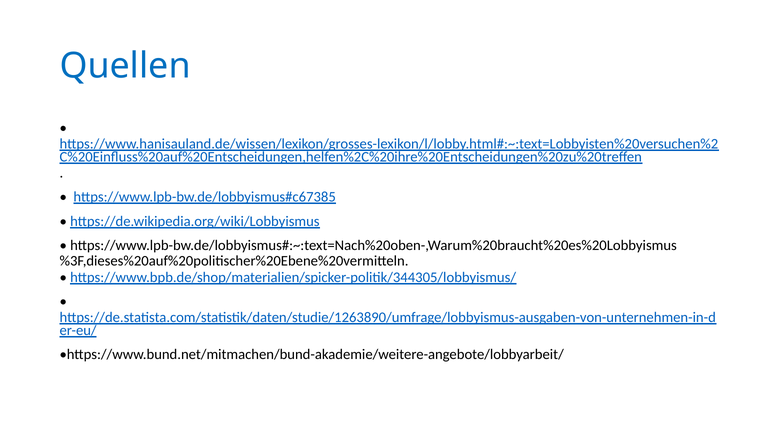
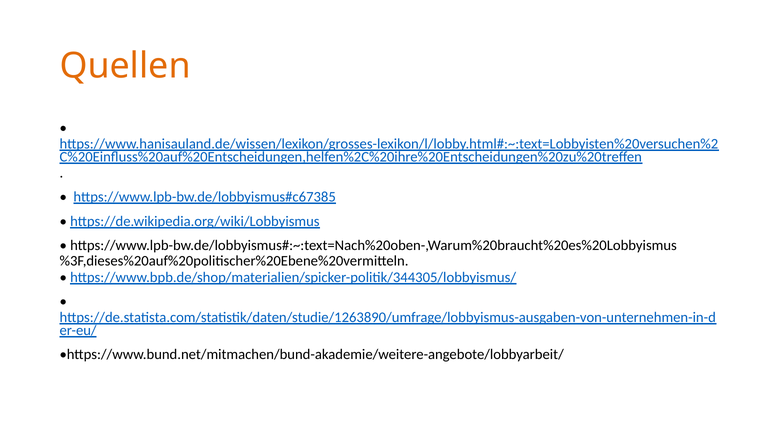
Quellen colour: blue -> orange
